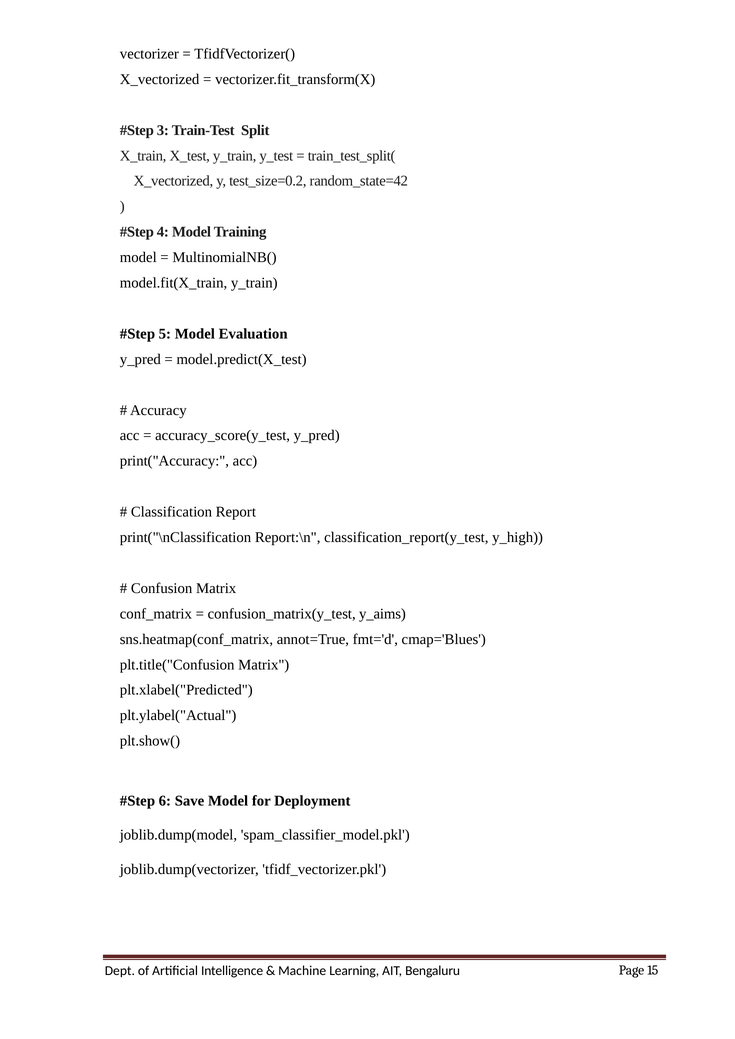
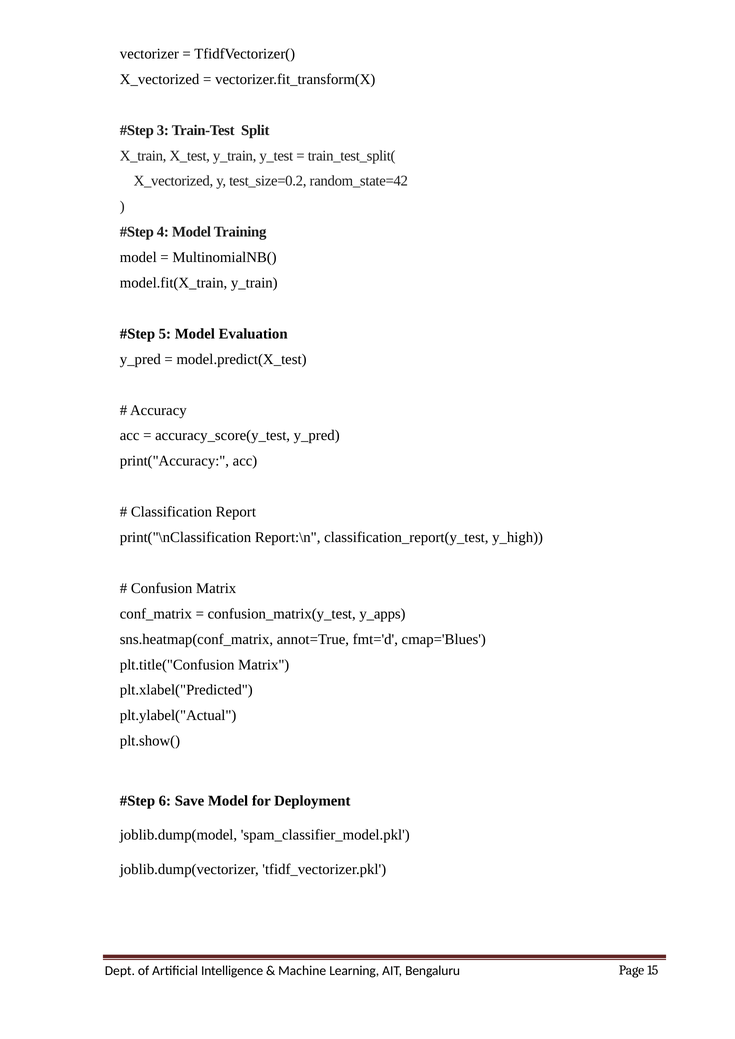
y_aims: y_aims -> y_apps
